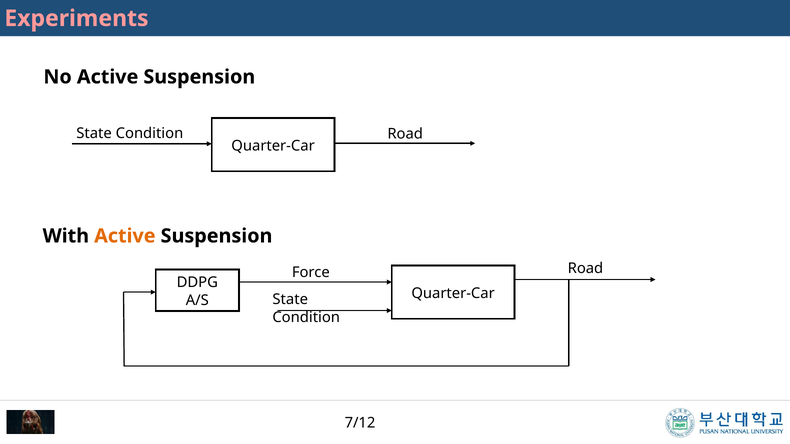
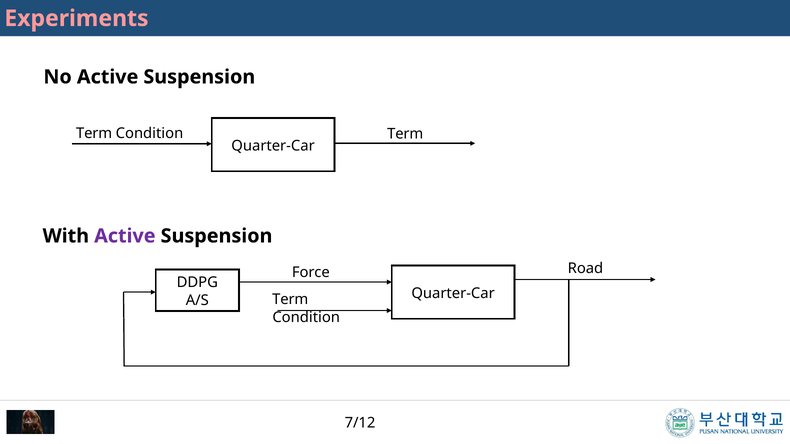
State at (94, 134): State -> Term
Condition Road: Road -> Term
Active at (125, 236) colour: orange -> purple
State at (290, 300): State -> Term
